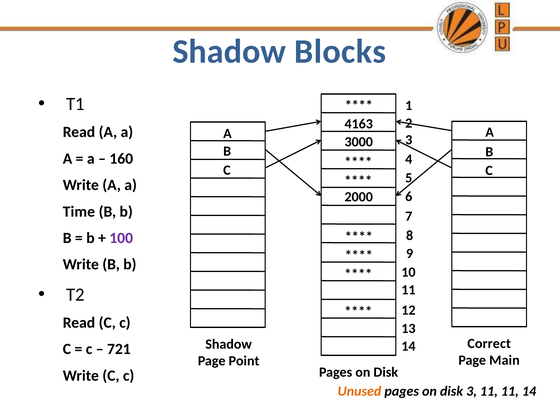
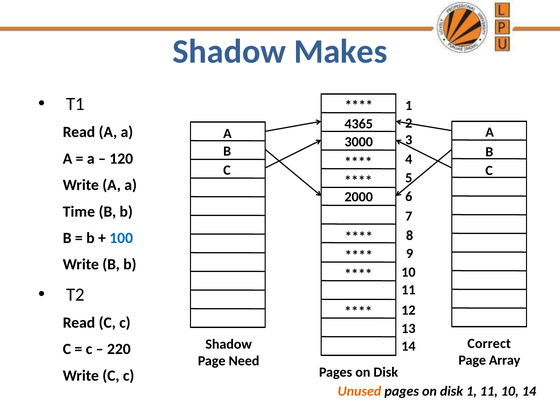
Blocks: Blocks -> Makes
4163: 4163 -> 4365
160: 160 -> 120
100 colour: purple -> blue
721: 721 -> 220
Main: Main -> Array
Point: Point -> Need
disk 3: 3 -> 1
11 11: 11 -> 10
